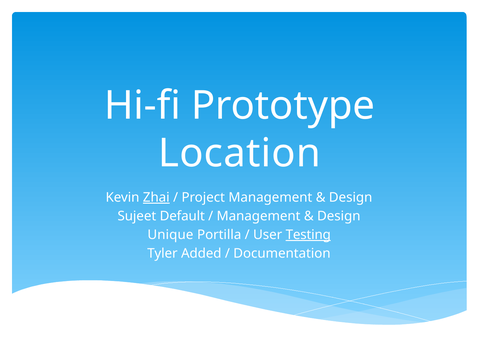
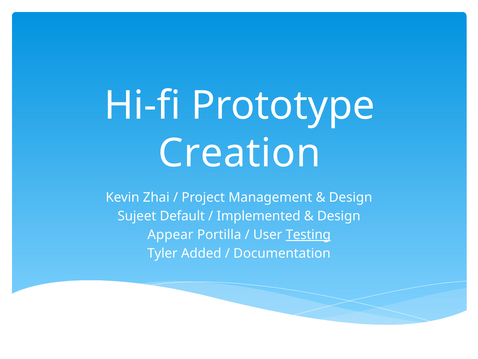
Location: Location -> Creation
Zhai underline: present -> none
Management at (259, 216): Management -> Implemented
Unique: Unique -> Appear
